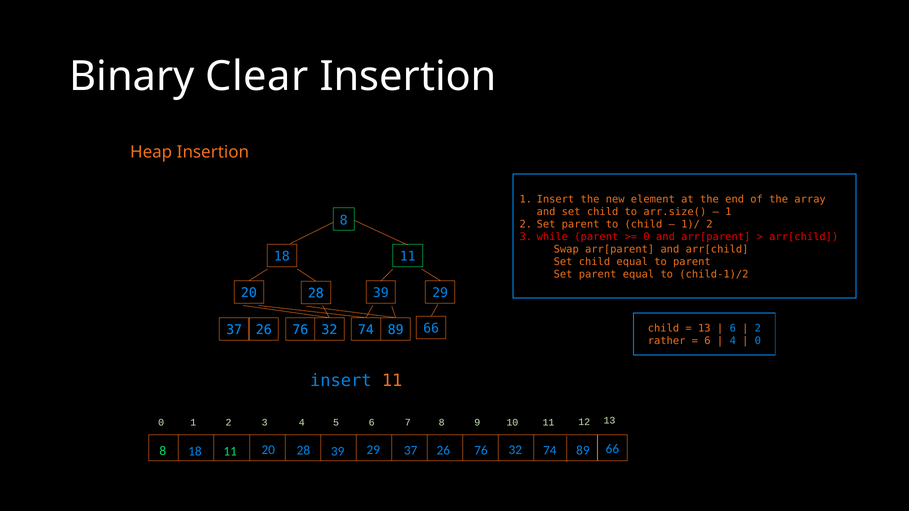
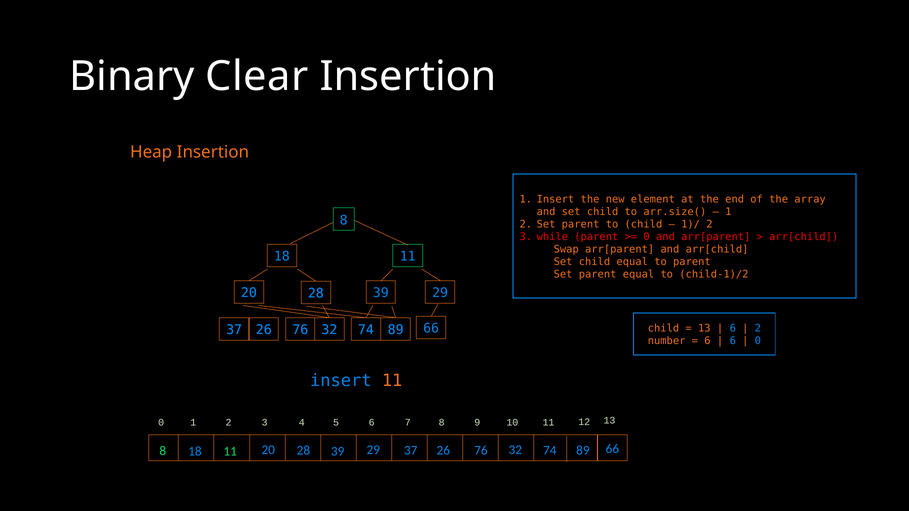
rather: rather -> number
4 at (733, 341): 4 -> 6
